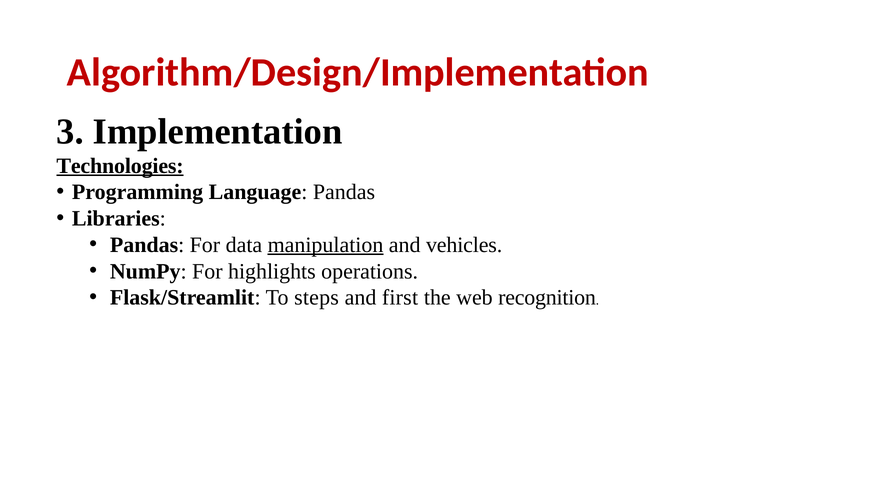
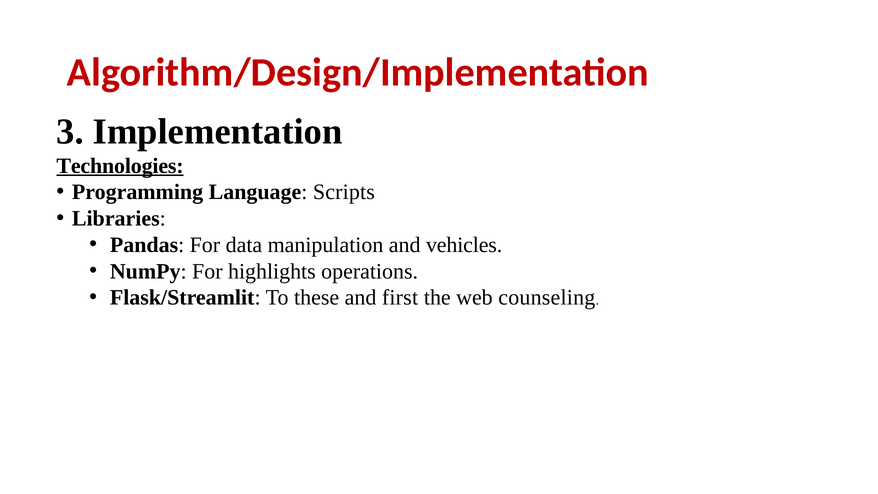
Language Pandas: Pandas -> Scripts
manipulation underline: present -> none
steps: steps -> these
recognition: recognition -> counseling
